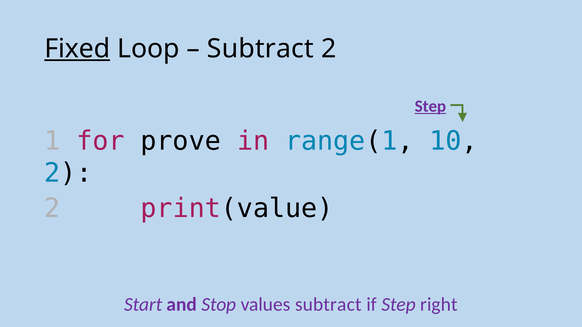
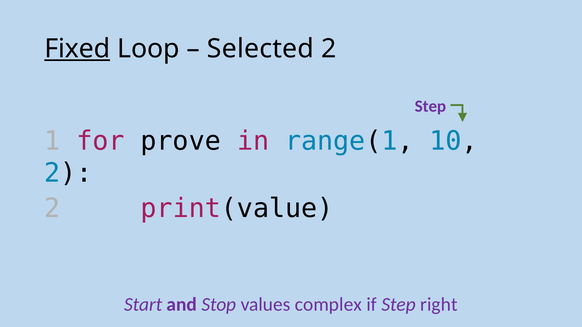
Subtract at (260, 49): Subtract -> Selected
Step at (430, 106) underline: present -> none
values subtract: subtract -> complex
